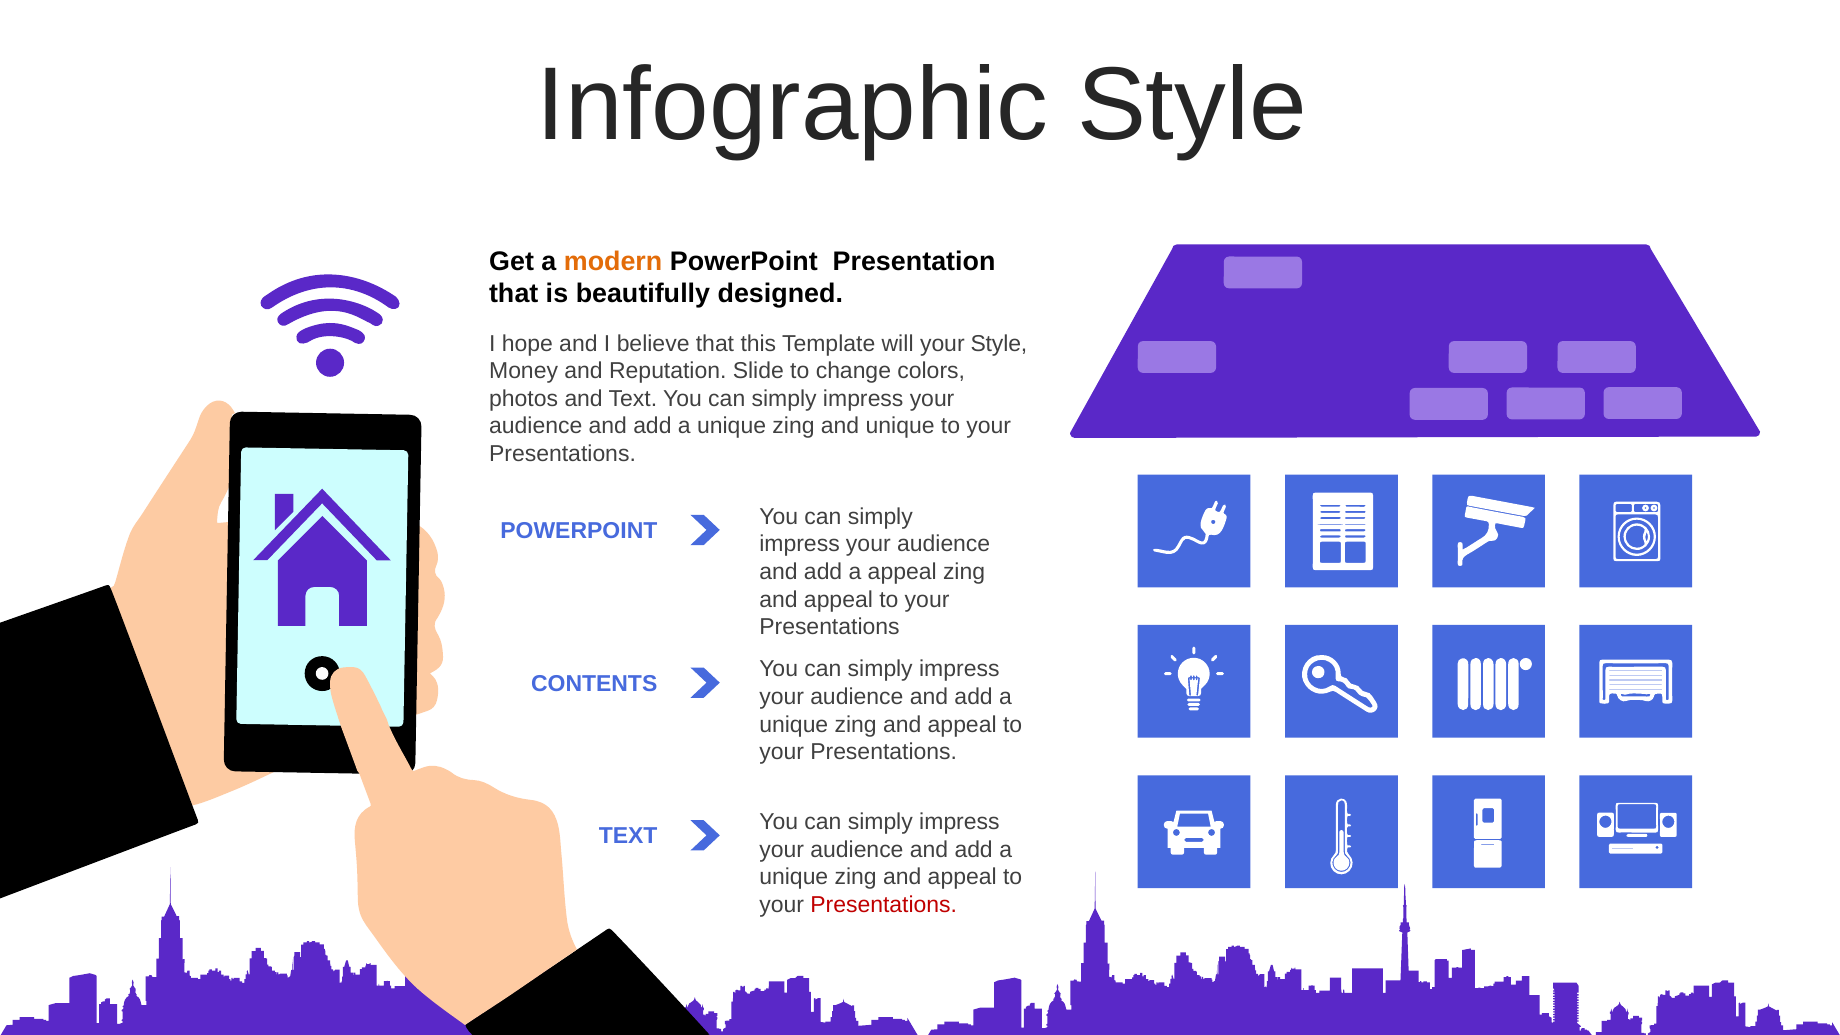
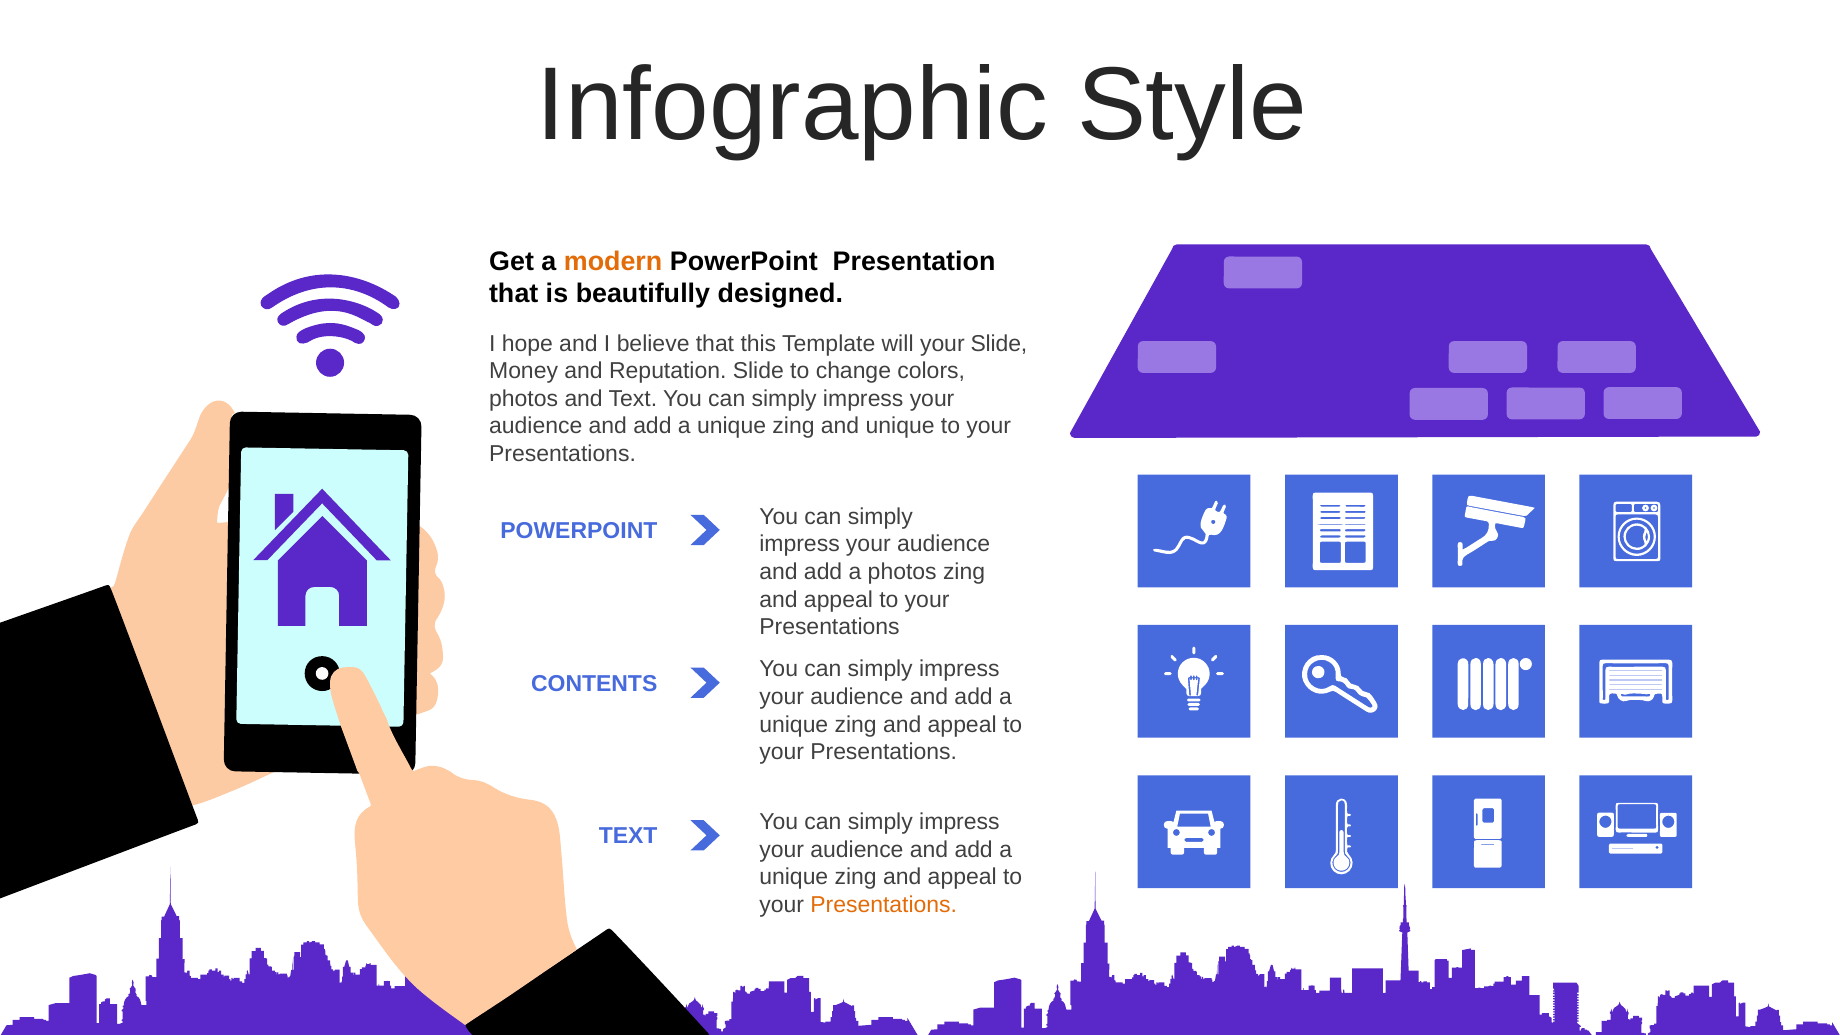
your Style: Style -> Slide
a appeal: appeal -> photos
Presentations at (884, 905) colour: red -> orange
